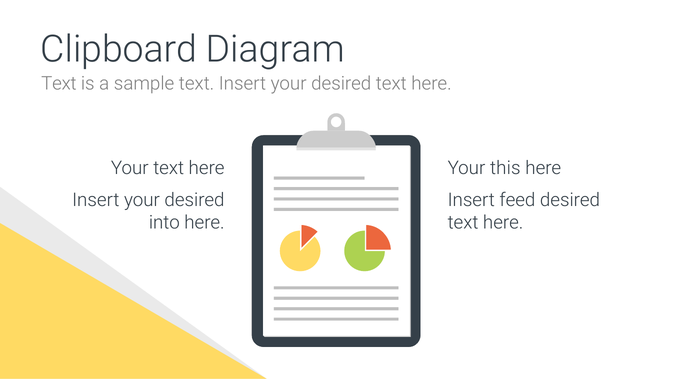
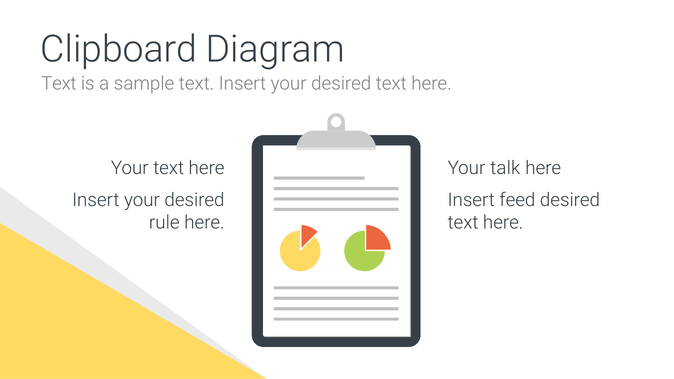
this: this -> talk
into: into -> rule
